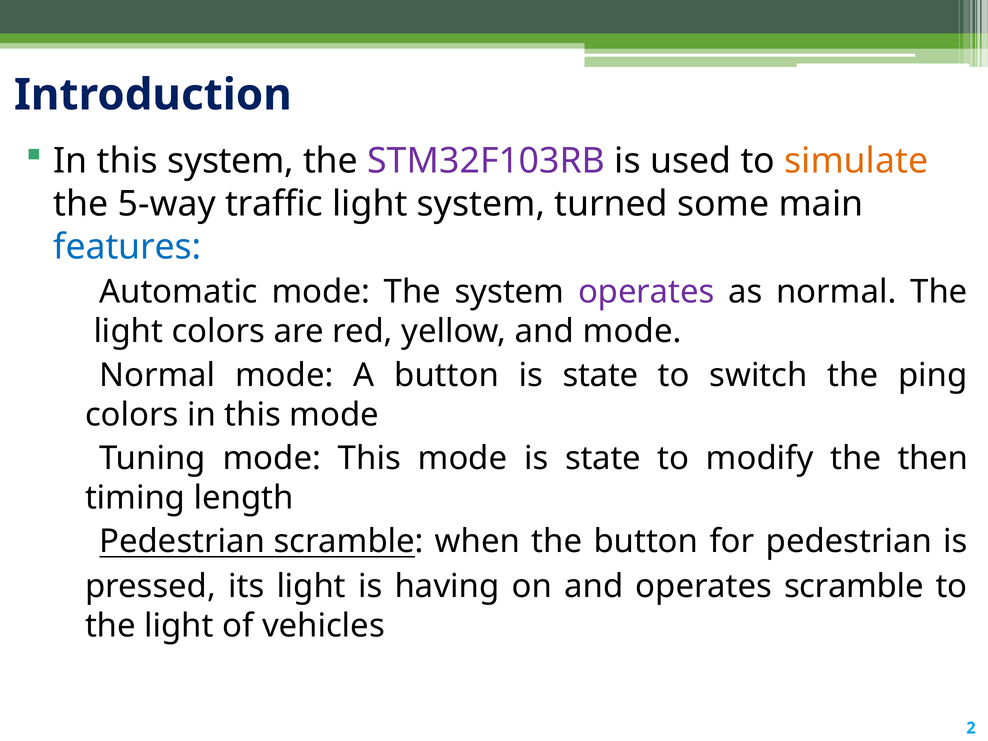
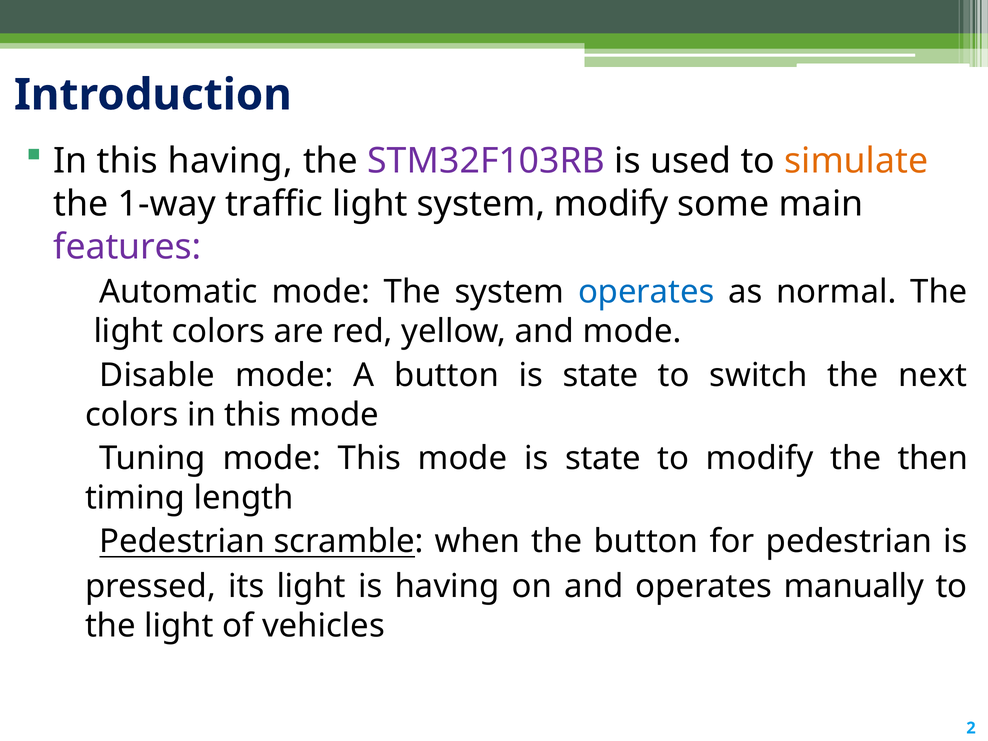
this system: system -> having
5-way: 5-way -> 1-way
system turned: turned -> modify
features colour: blue -> purple
operates at (646, 292) colour: purple -> blue
Normal at (157, 375): Normal -> Disable
ping: ping -> next
operates scramble: scramble -> manually
